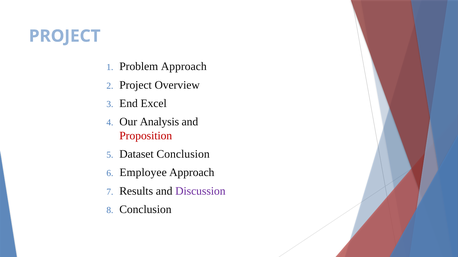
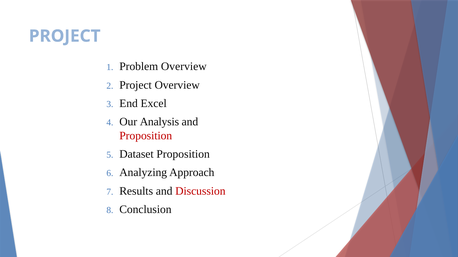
Problem Approach: Approach -> Overview
Dataset Conclusion: Conclusion -> Proposition
Employee: Employee -> Analyzing
Discussion colour: purple -> red
